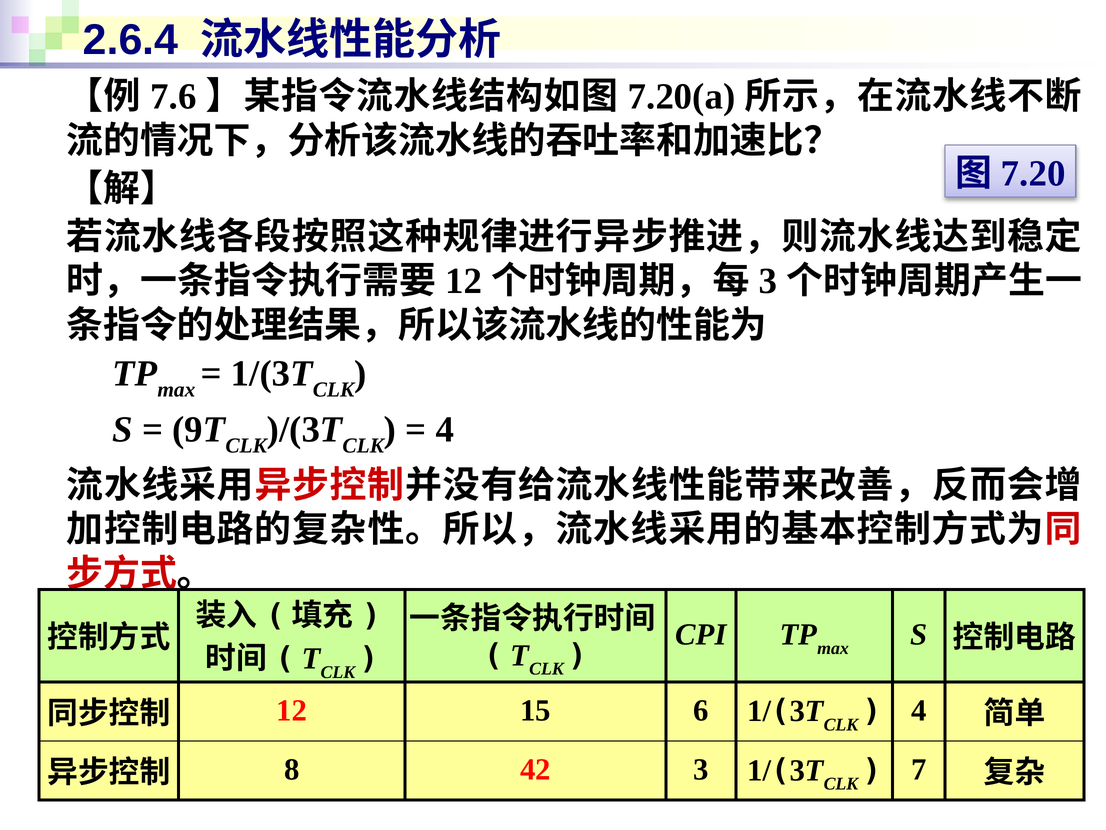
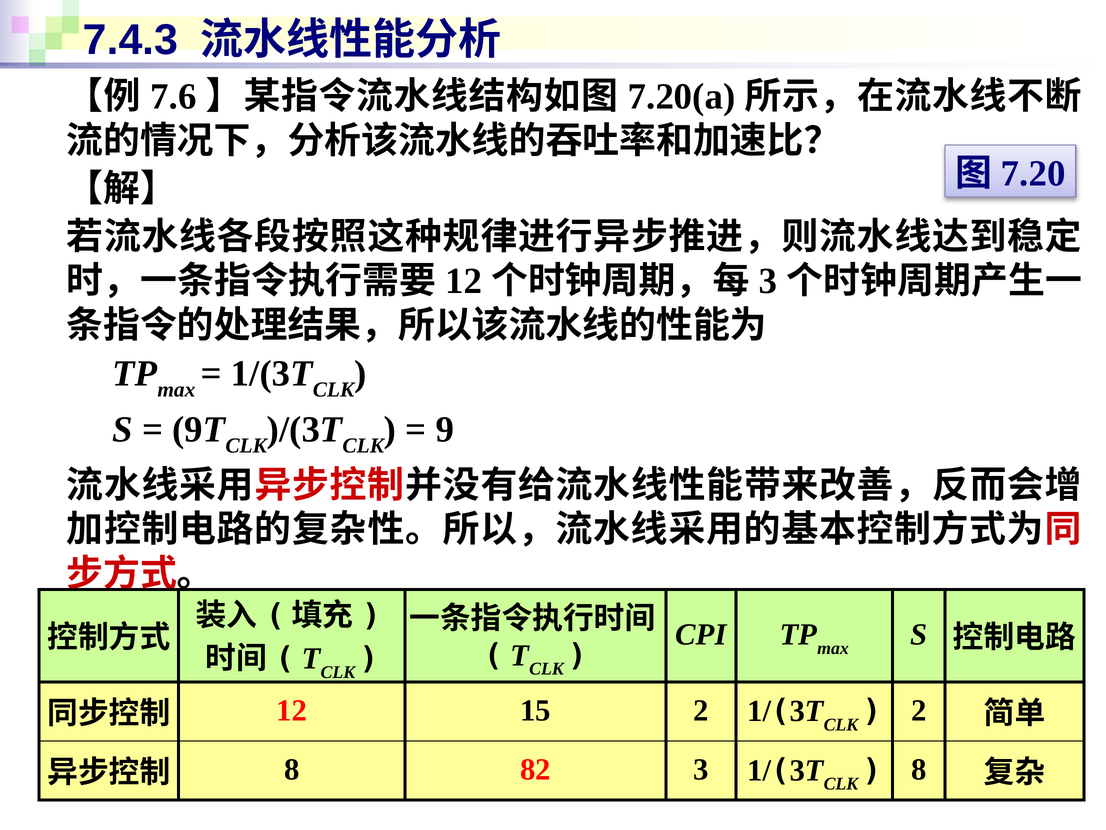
2.6.4: 2.6.4 -> 7.4.3
4 at (445, 429): 4 -> 9
15 6: 6 -> 2
4 at (919, 710): 4 -> 2
42: 42 -> 82
7 at (919, 769): 7 -> 8
